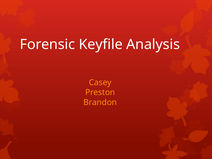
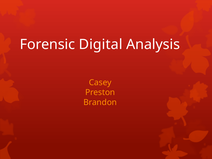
Keyfile: Keyfile -> Digital
